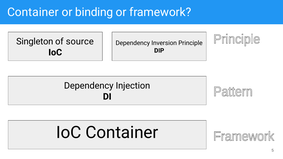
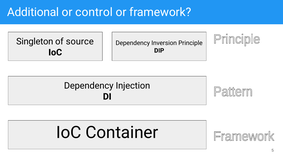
Container at (33, 12): Container -> Additional
binding: binding -> control
